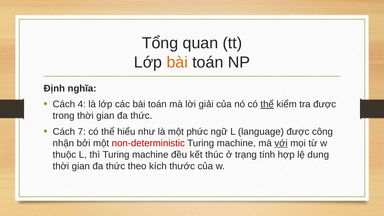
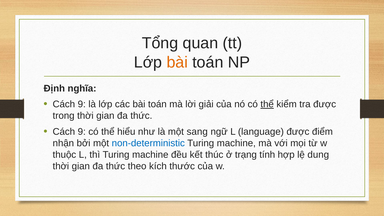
4 at (82, 104): 4 -> 9
7 at (82, 132): 7 -> 9
phức: phức -> sang
công: công -> điểm
non-deterministic colour: red -> blue
với underline: present -> none
